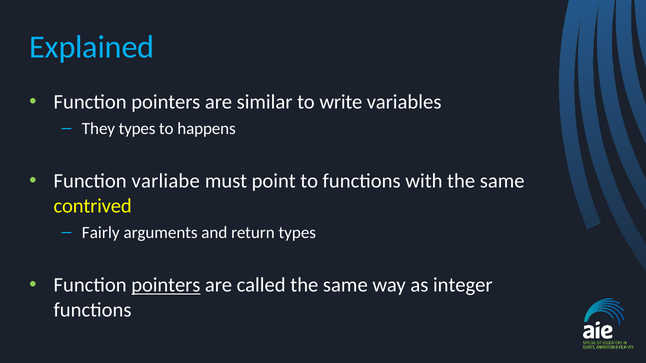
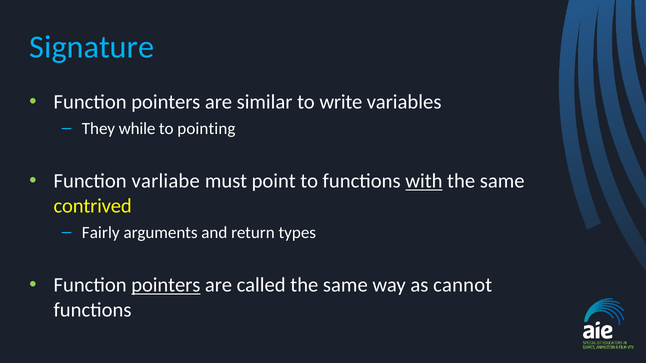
Explained: Explained -> Signature
They types: types -> while
happens: happens -> pointing
with underline: none -> present
integer: integer -> cannot
